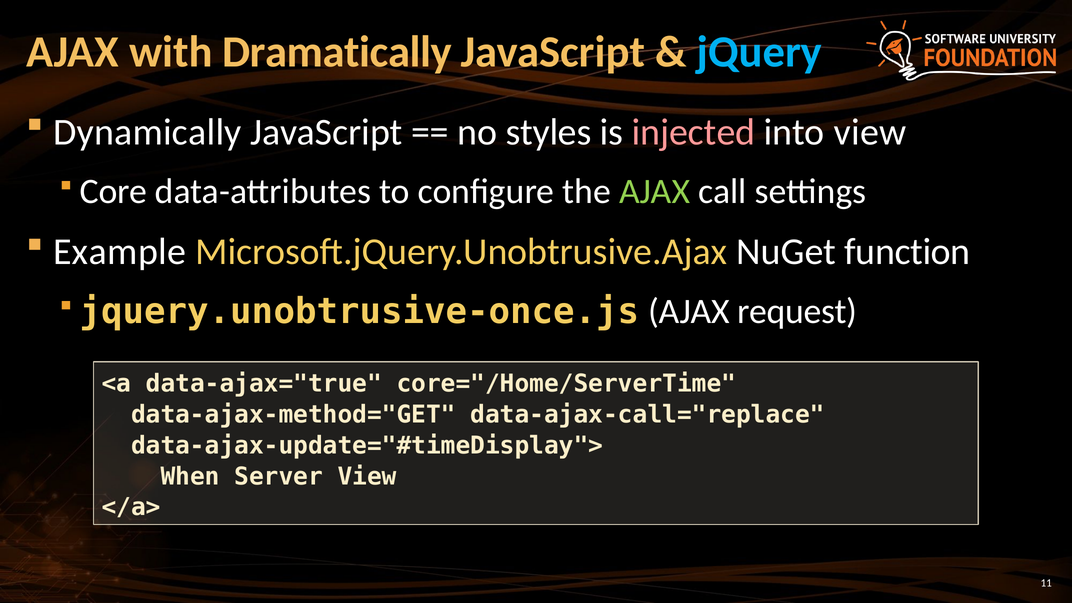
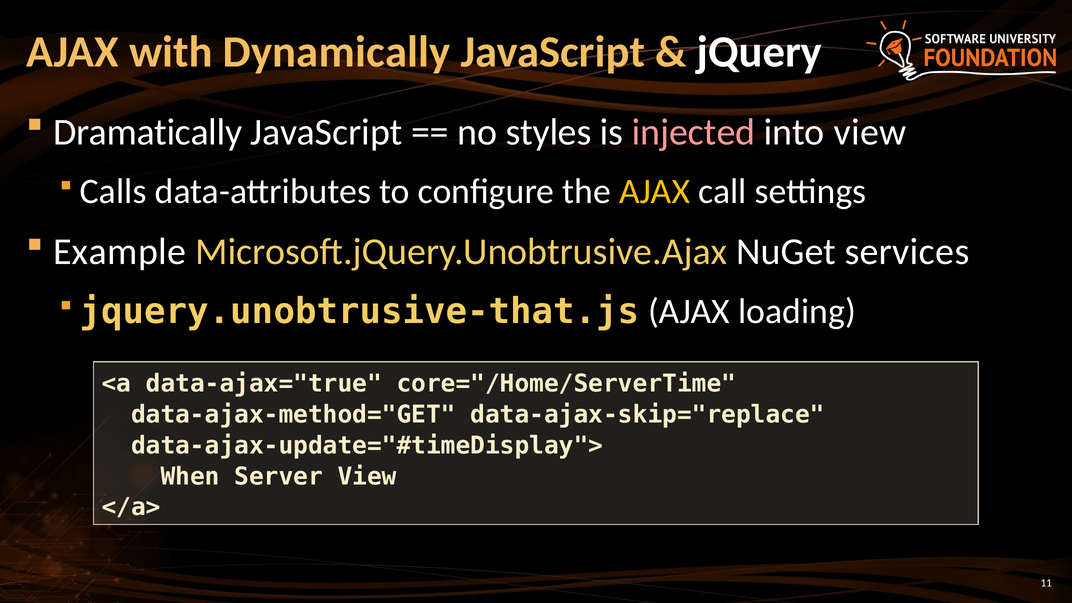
Dramatically: Dramatically -> Dynamically
jQuery colour: light blue -> white
Dynamically: Dynamically -> Dramatically
Core: Core -> Calls
AJAX at (655, 192) colour: light green -> yellow
function: function -> services
jquery.unobtrusive-once.js: jquery.unobtrusive-once.js -> jquery.unobtrusive-that.js
request: request -> loading
data-ajax-call="replace: data-ajax-call="replace -> data-ajax-skip="replace
